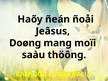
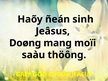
ñoåi: ñoåi -> sinh
